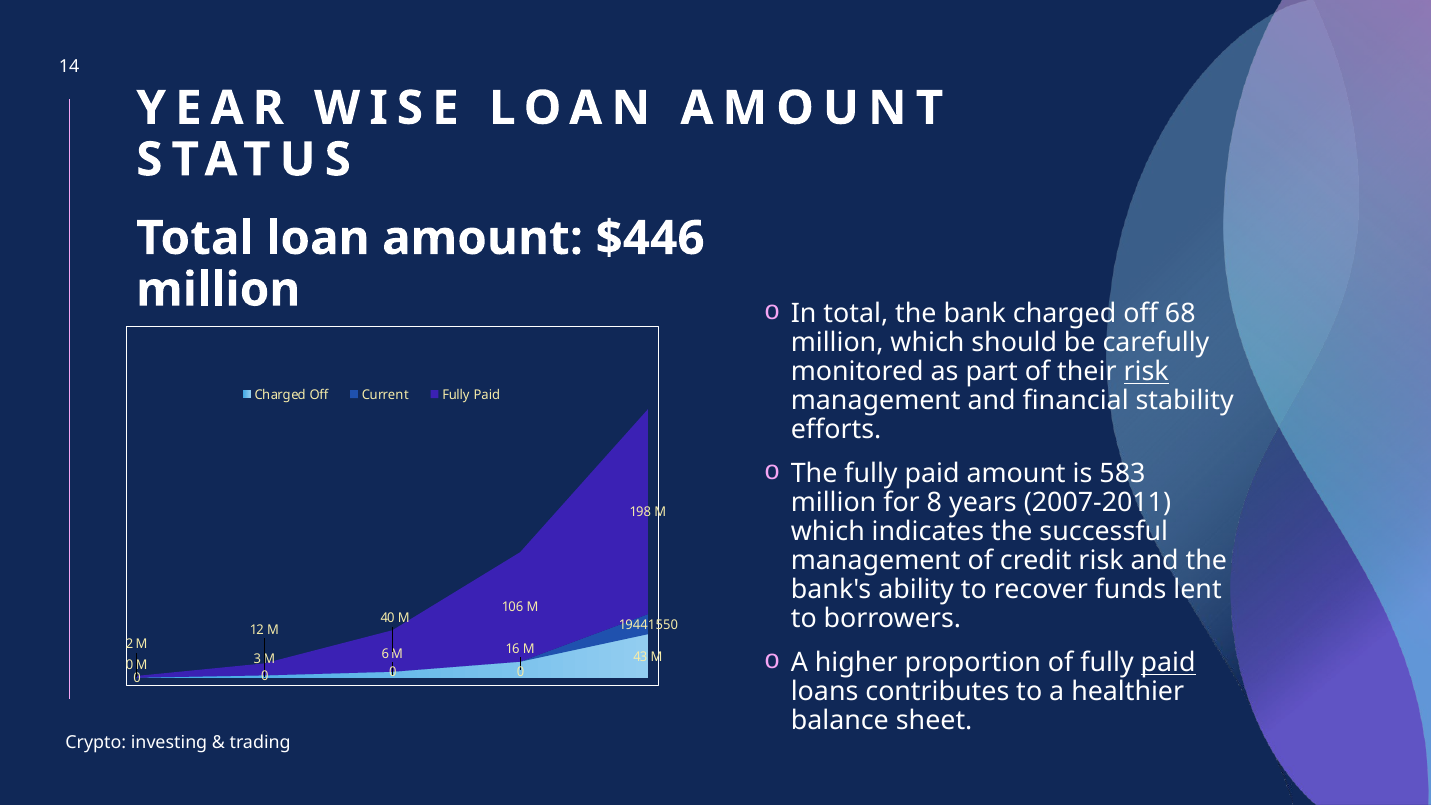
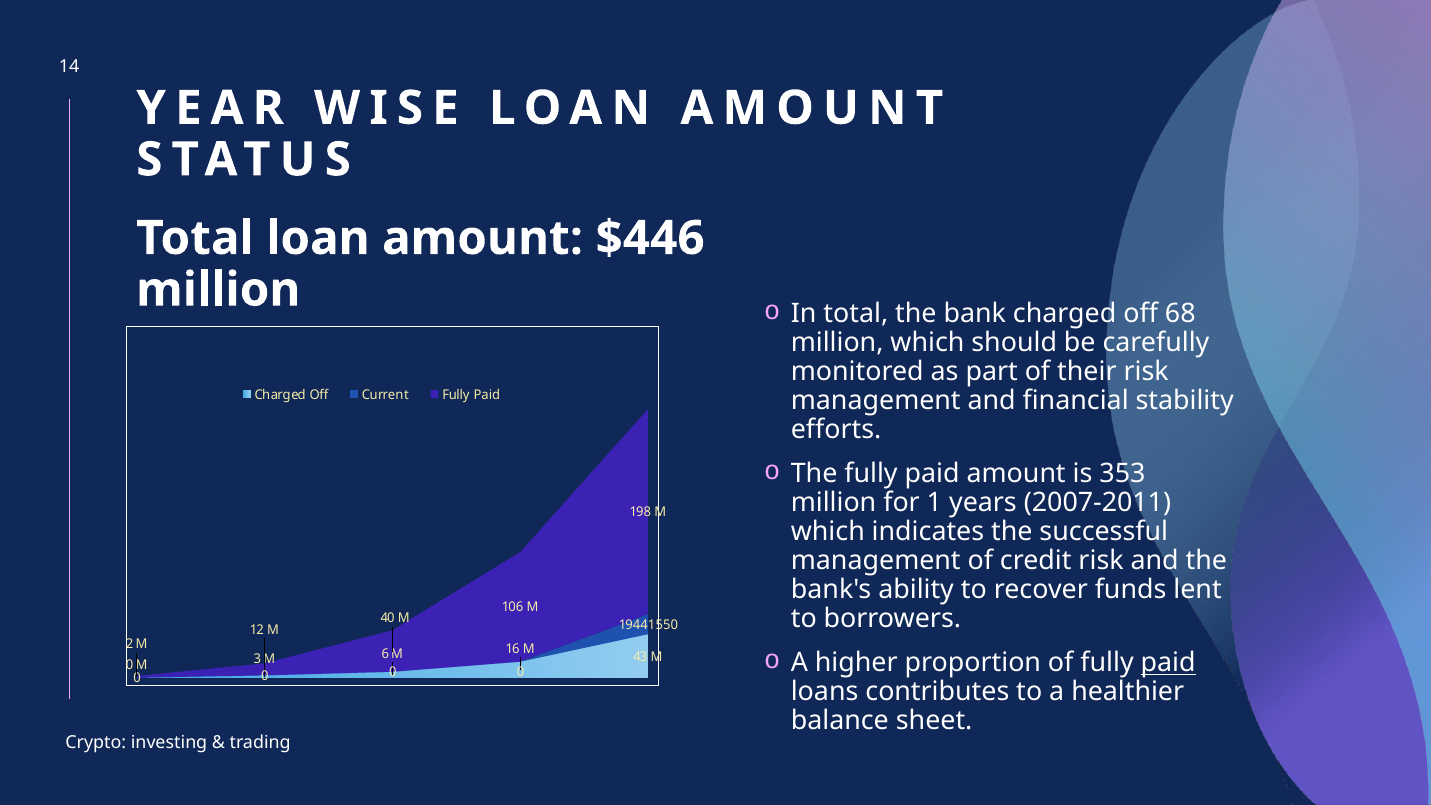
risk at (1146, 372) underline: present -> none
583: 583 -> 353
8: 8 -> 1
